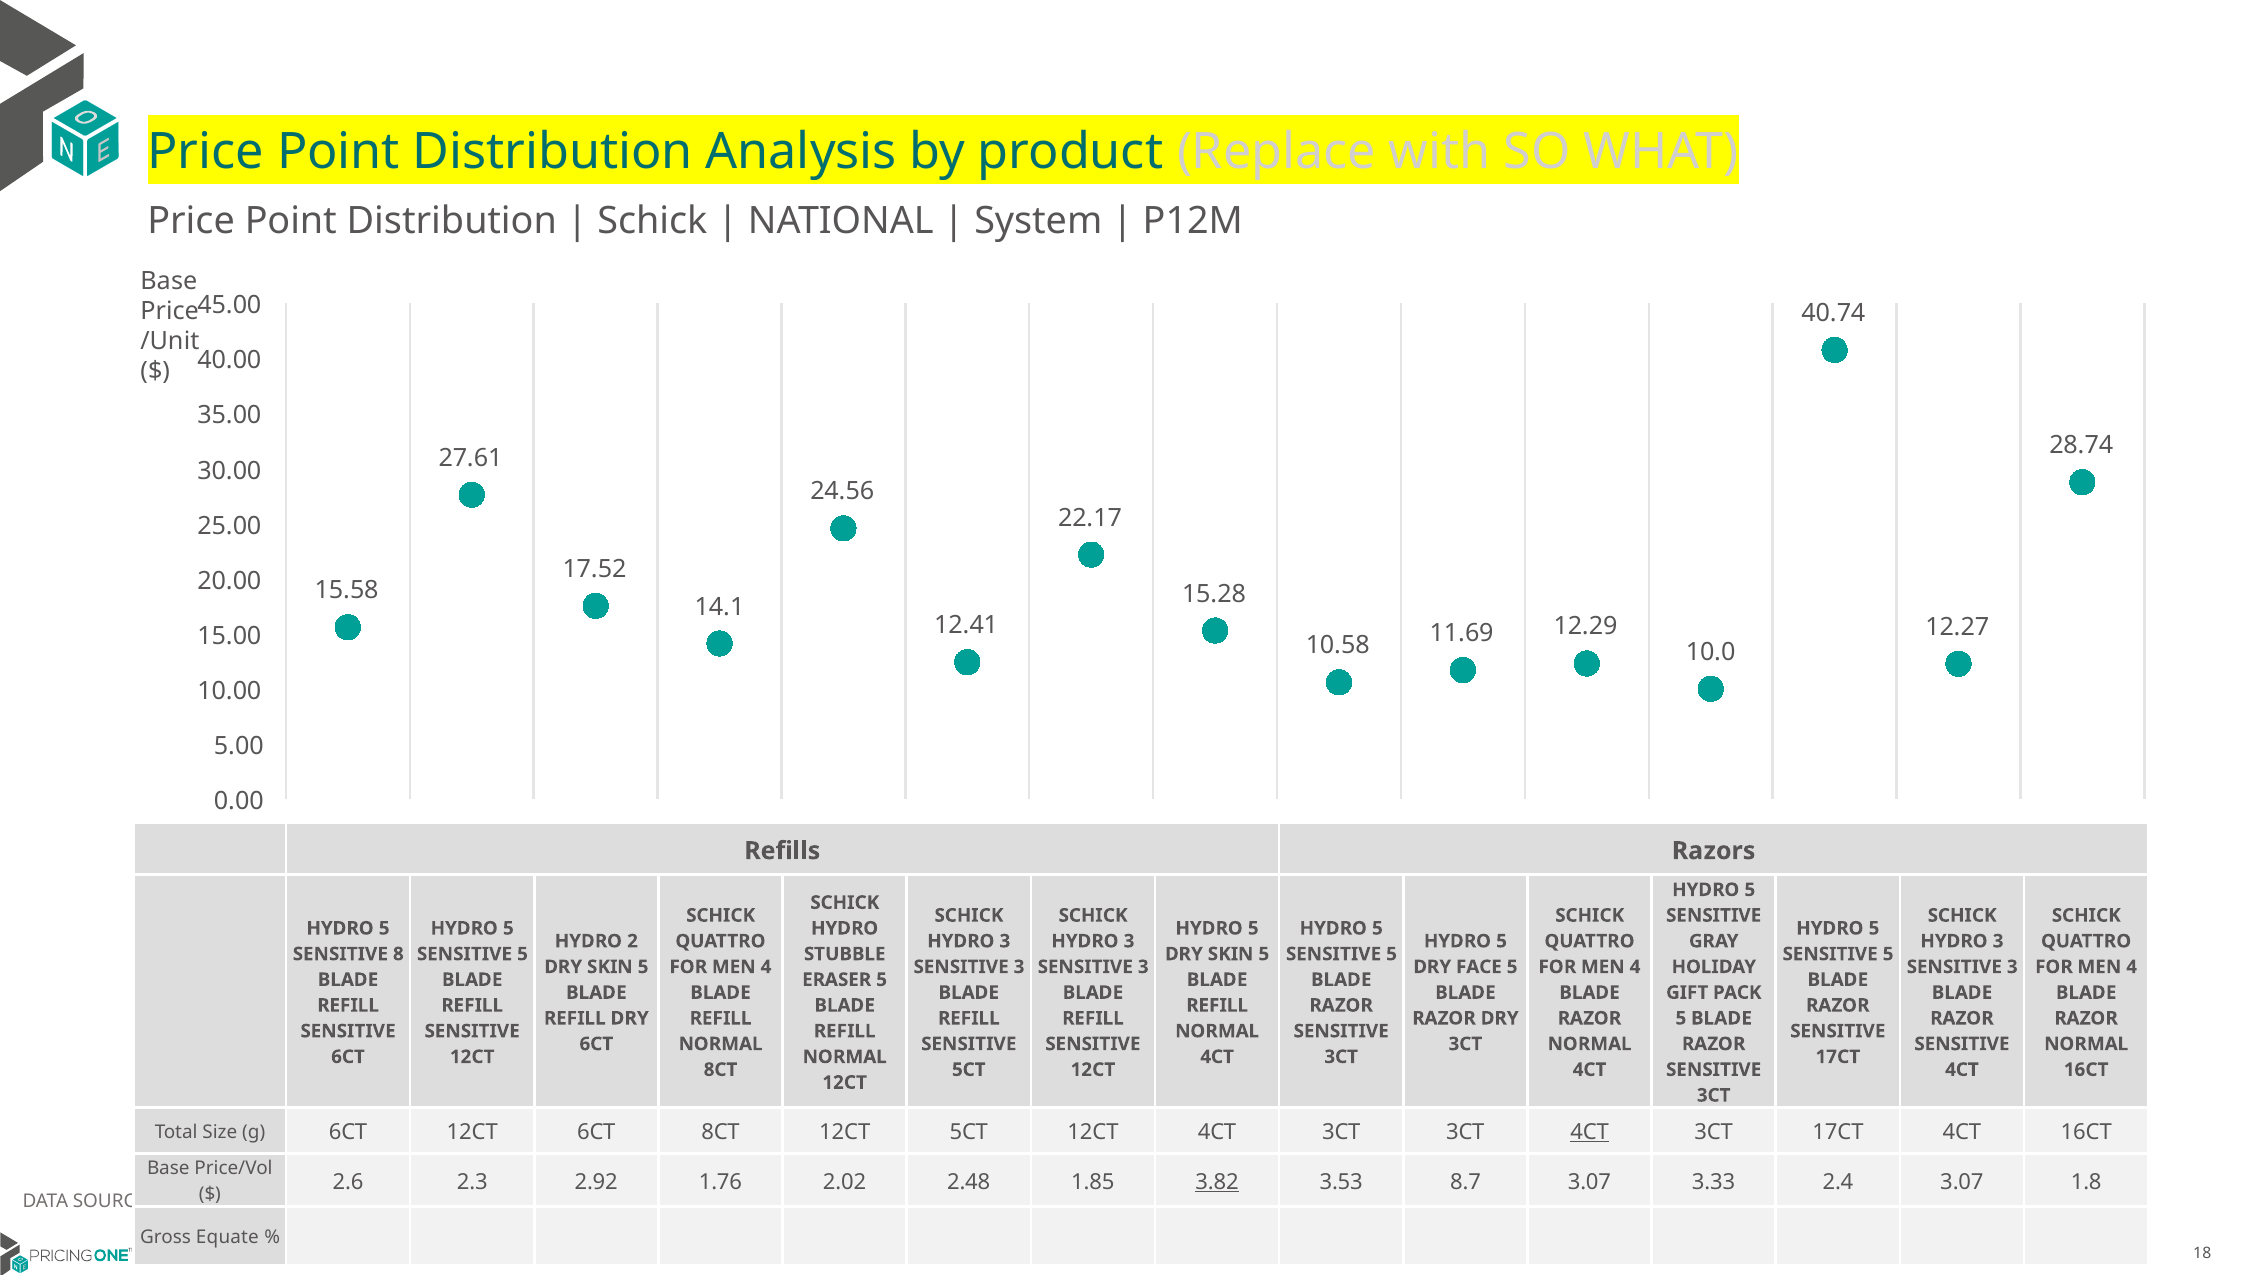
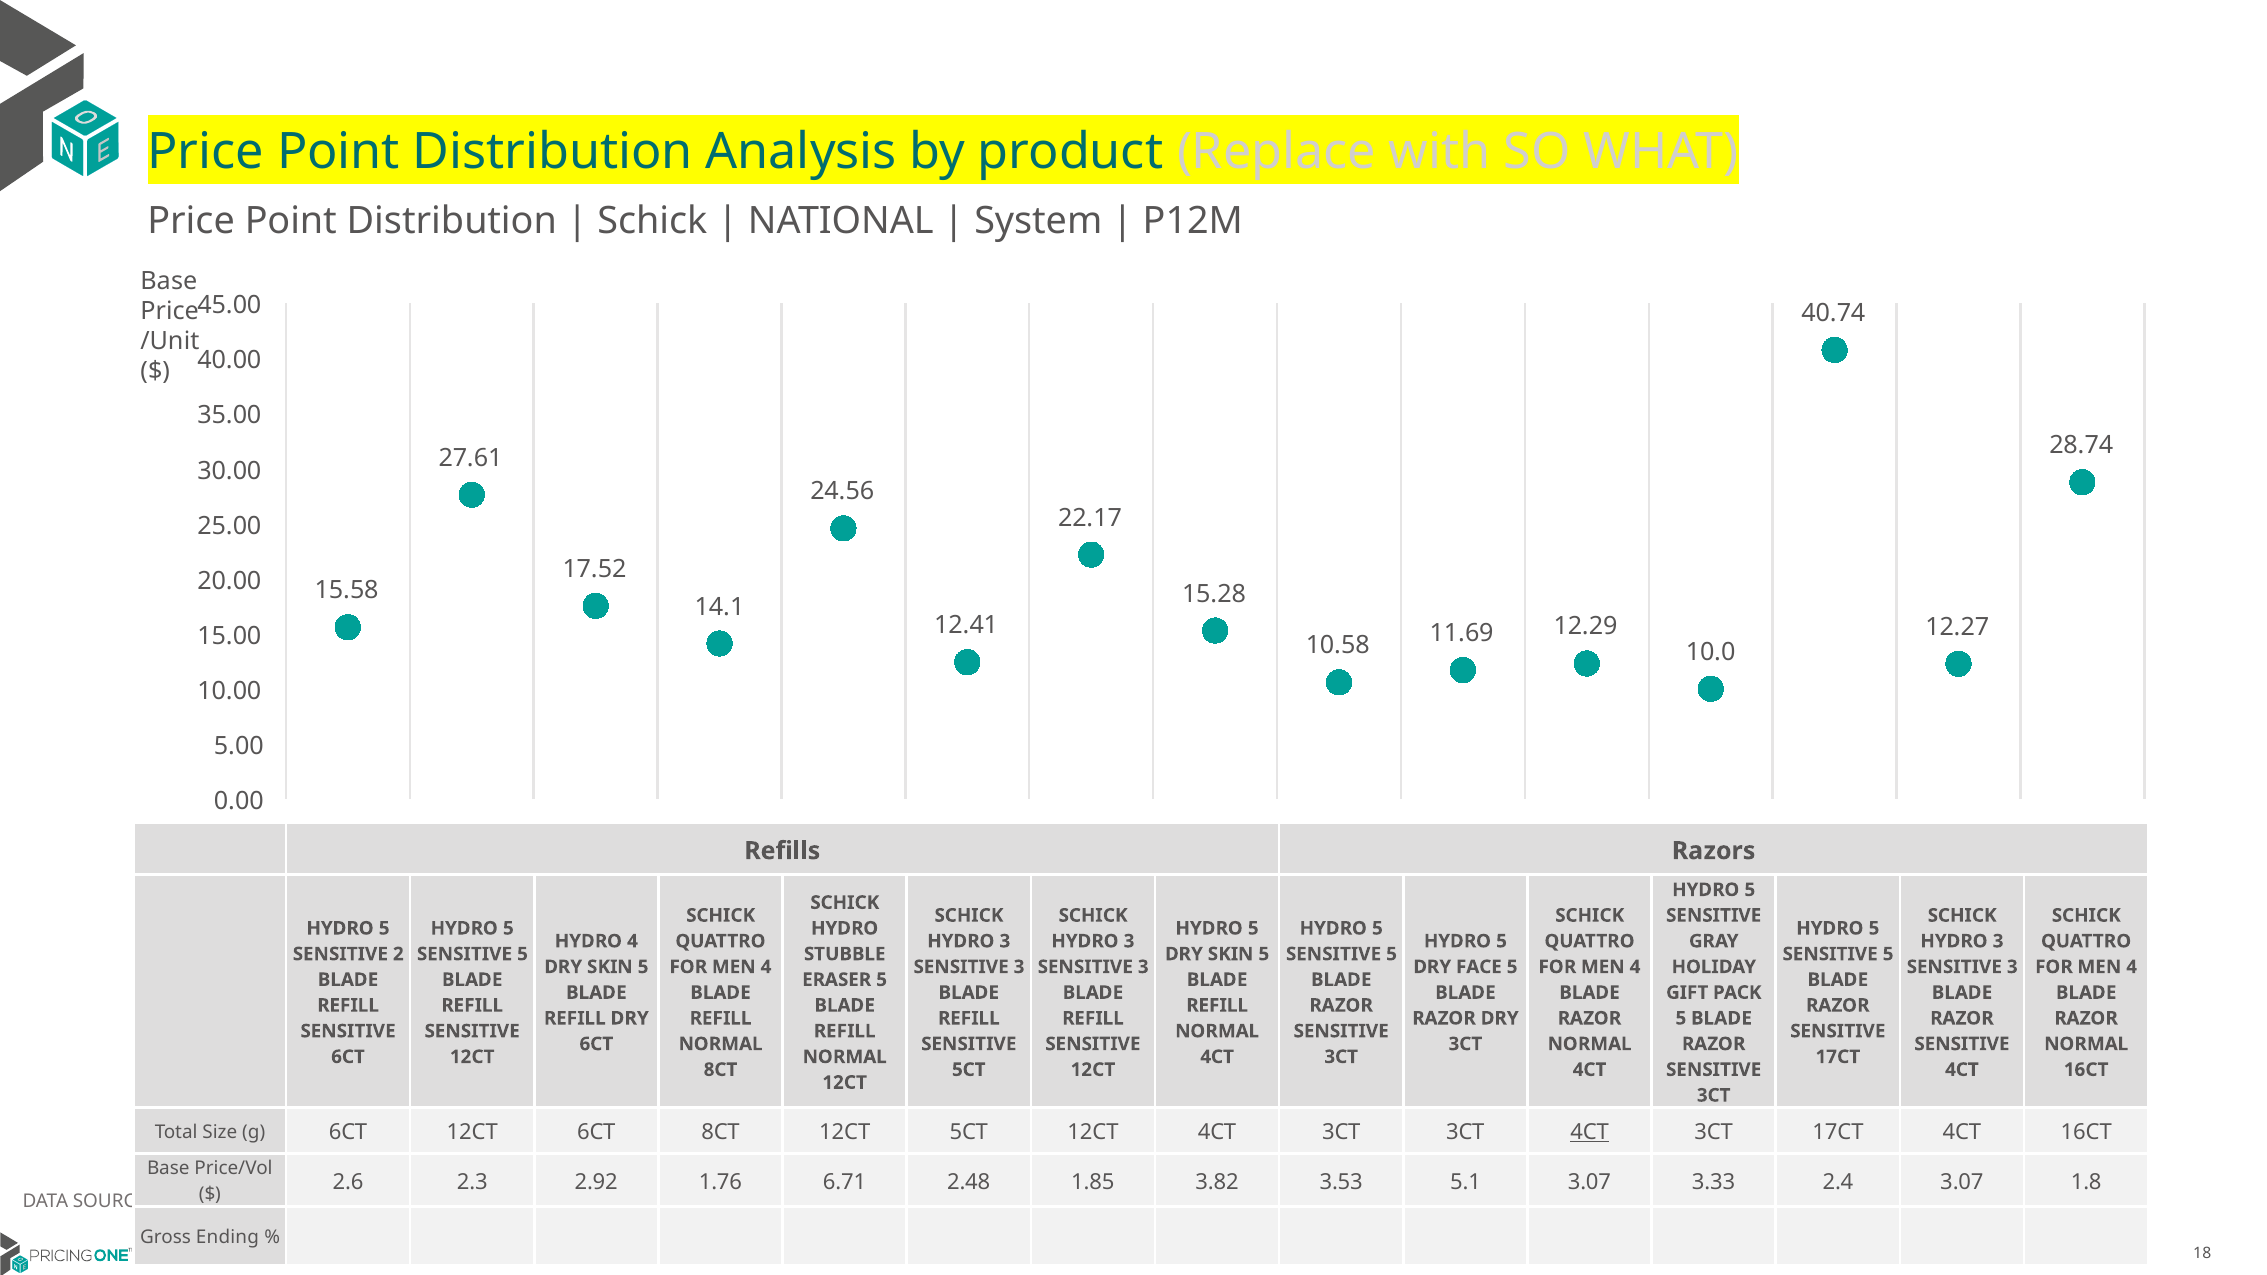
HYDRO 2: 2 -> 4
8: 8 -> 2
2.02: 2.02 -> 6.71
3.82 underline: present -> none
8.7: 8.7 -> 5.1
Gross Equate: Equate -> Ending
